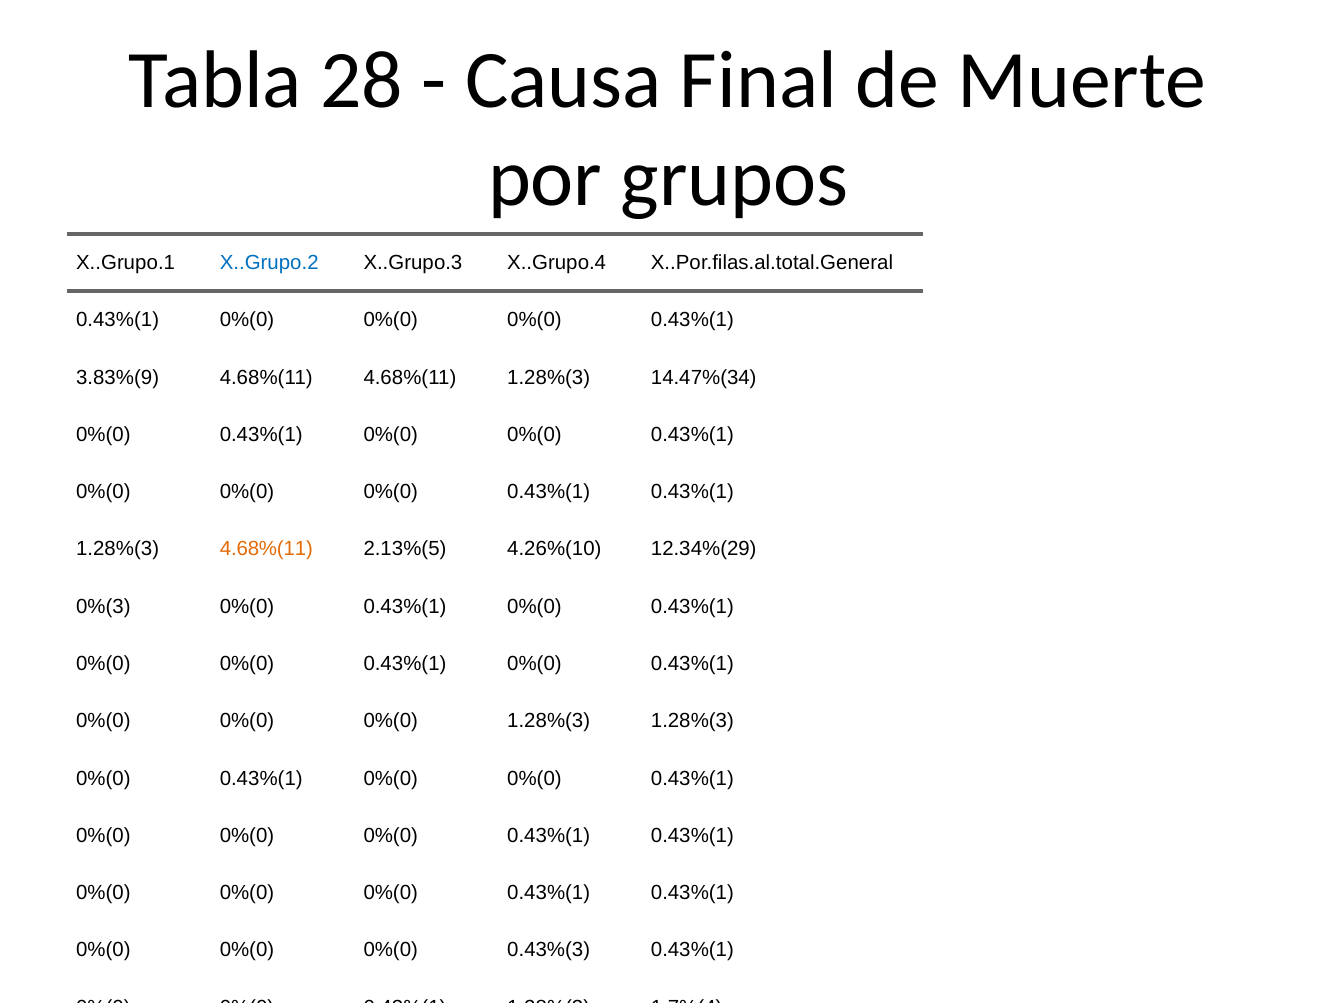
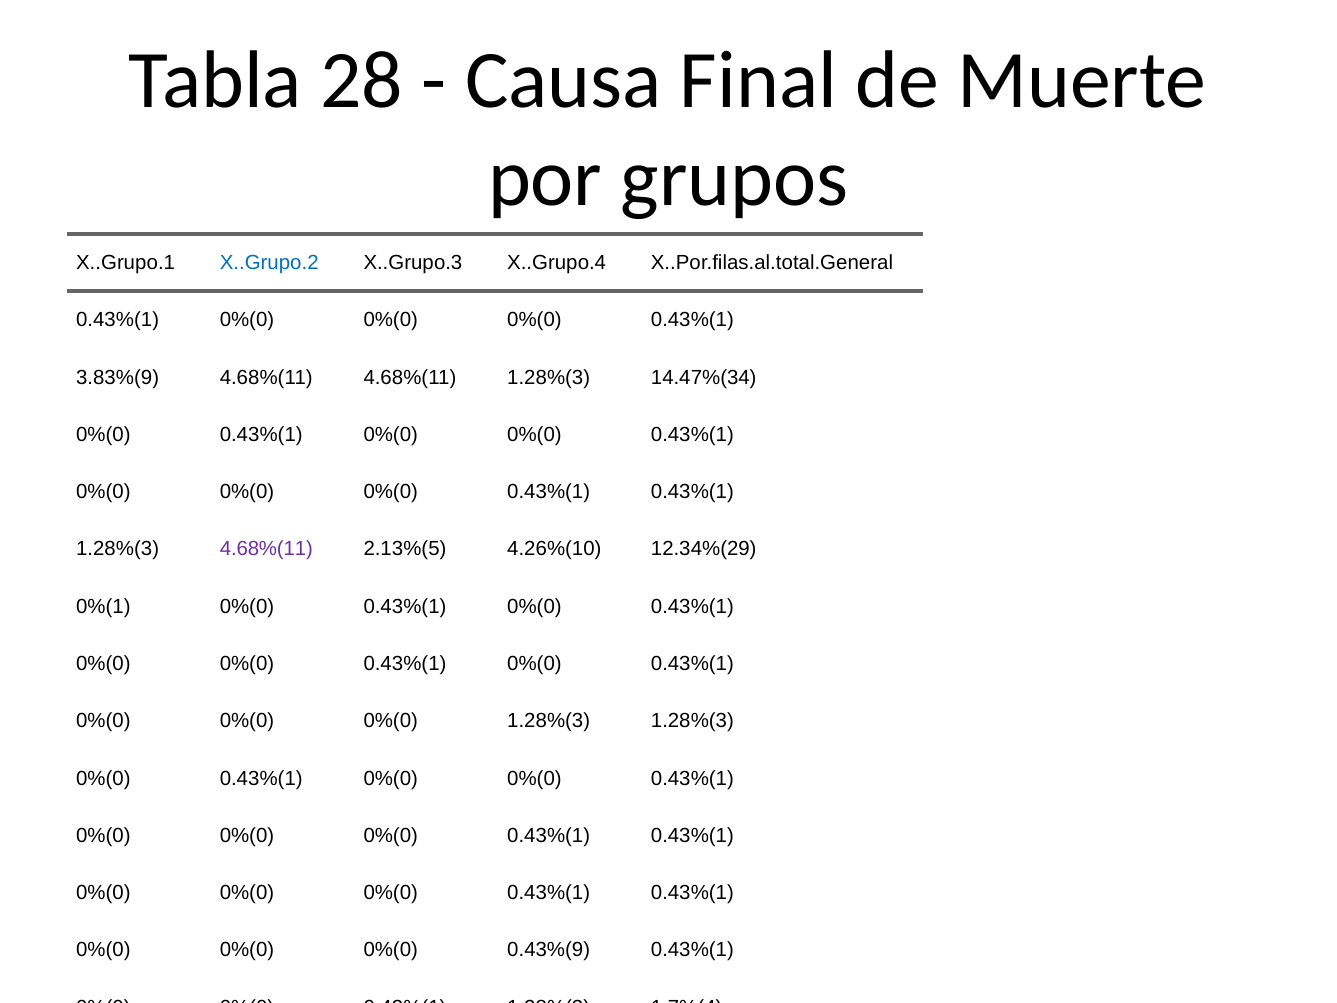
4.68%(11 at (266, 549) colour: orange -> purple
0%(3: 0%(3 -> 0%(1
0.43%(3: 0.43%(3 -> 0.43%(9
